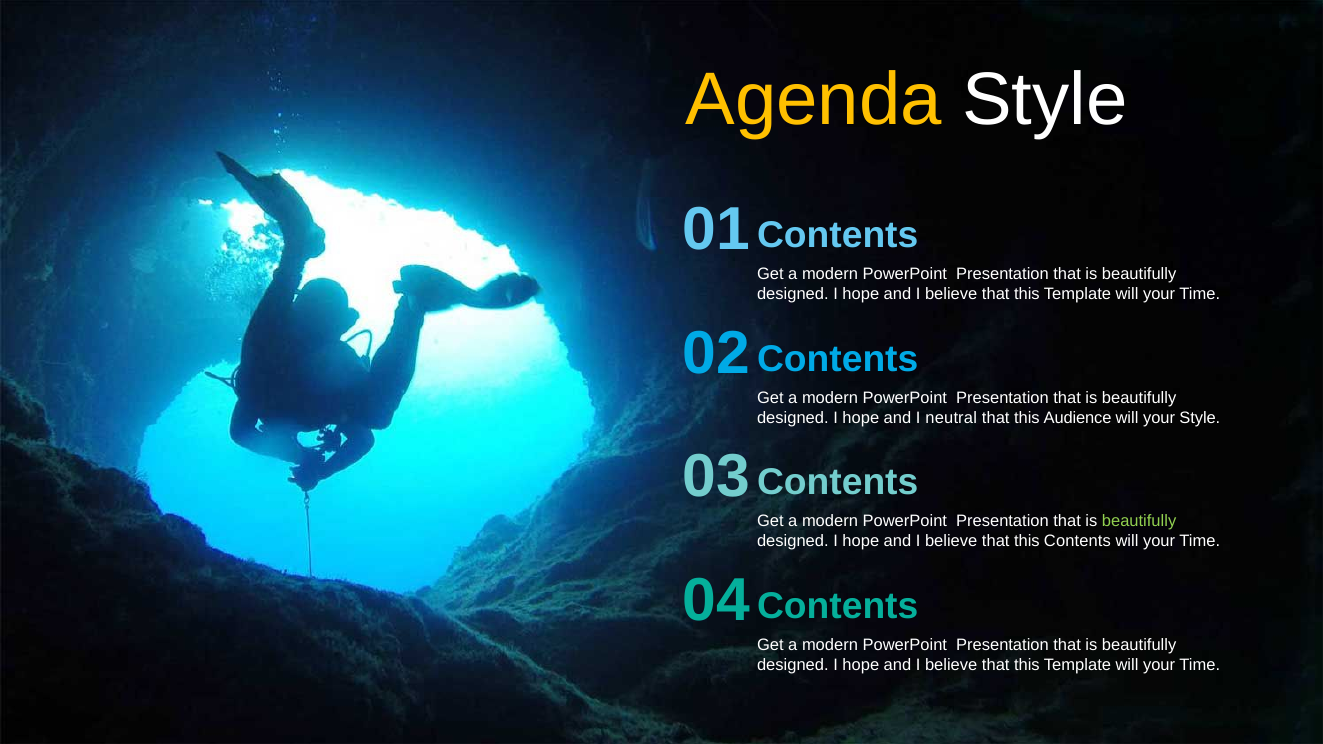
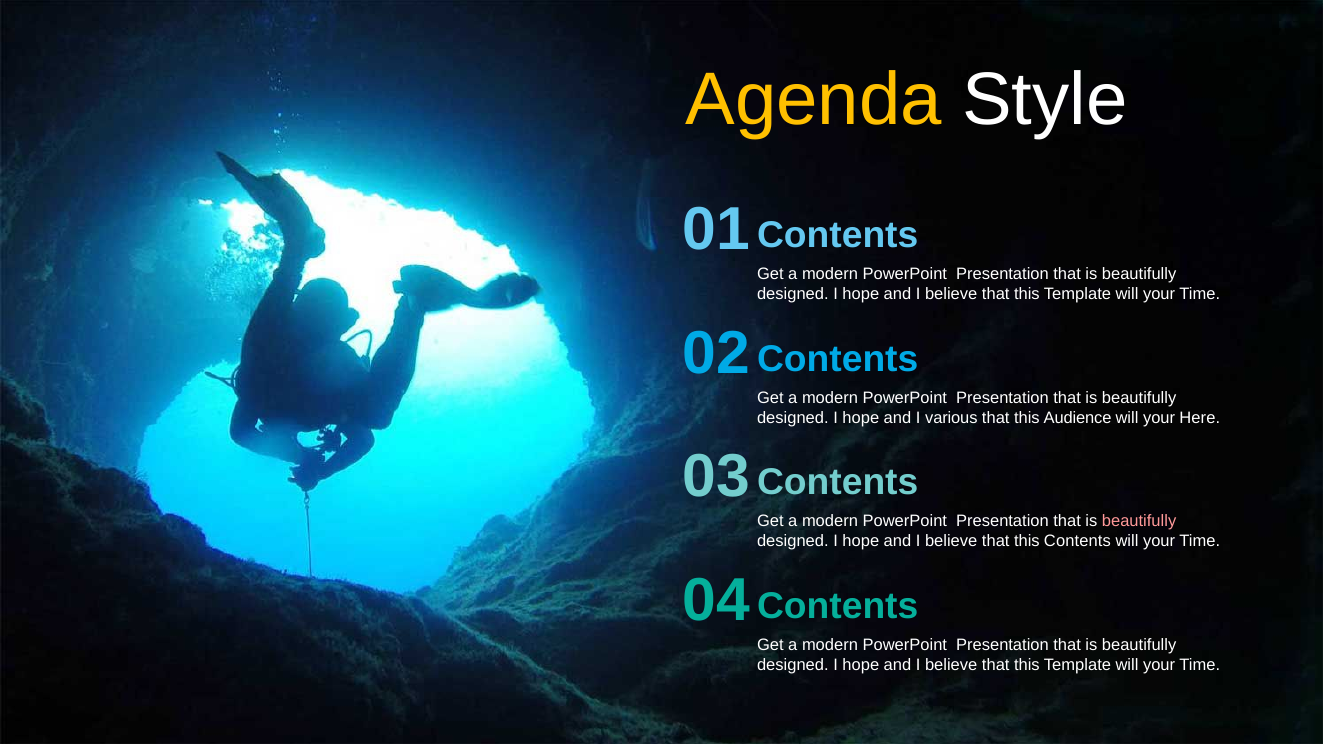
neutral: neutral -> various
your Style: Style -> Here
beautifully at (1139, 522) colour: light green -> pink
